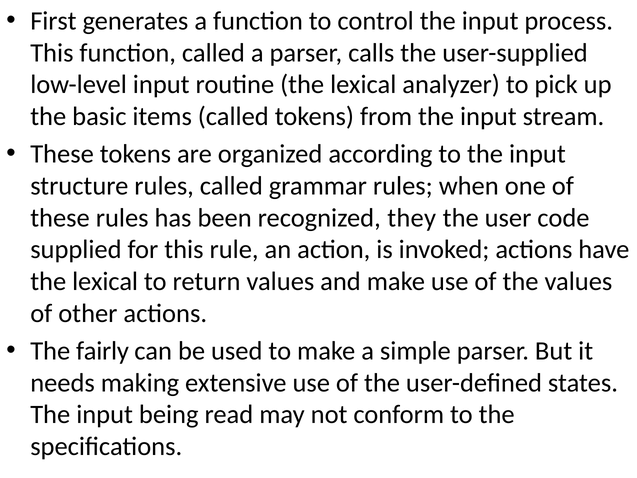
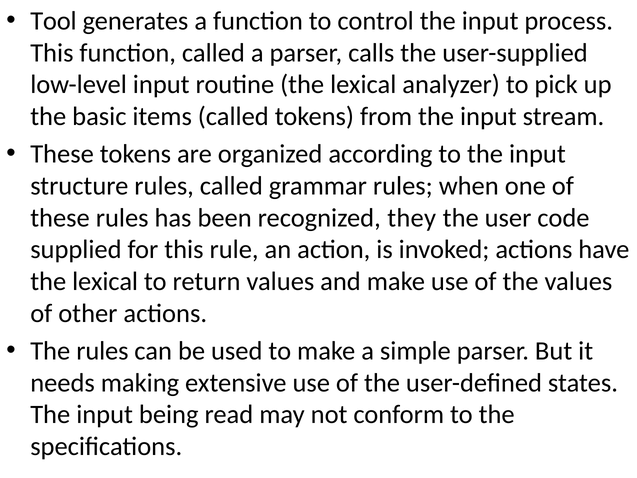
First: First -> Tool
The fairly: fairly -> rules
